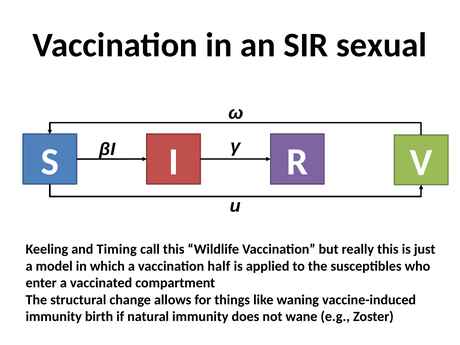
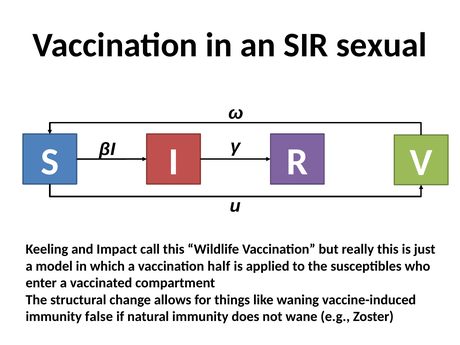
Timing: Timing -> Impact
birth: birth -> false
